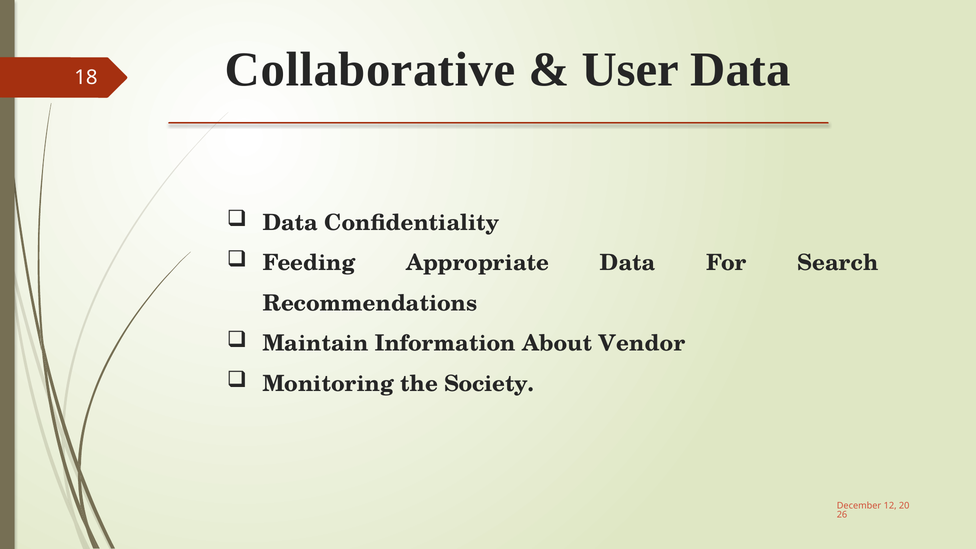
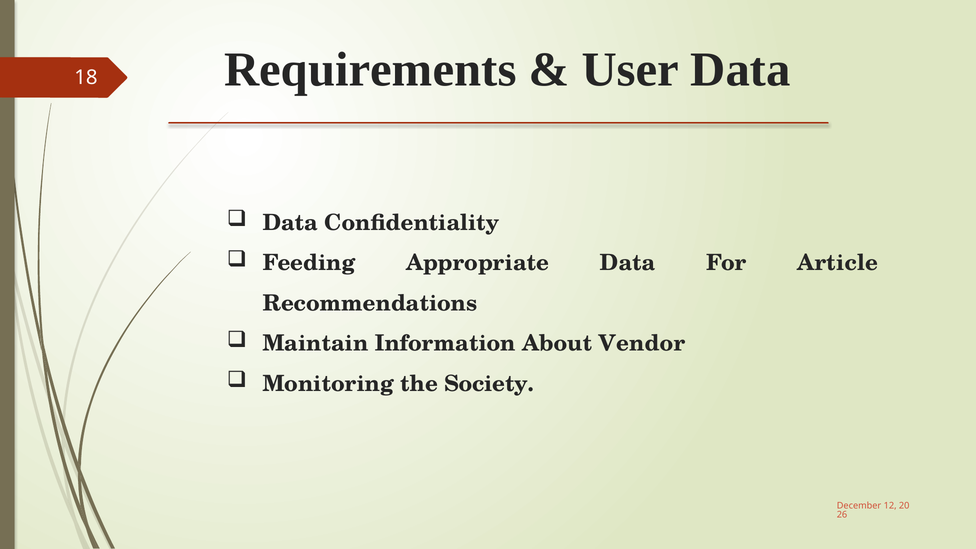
Collaborative: Collaborative -> Requirements
Search: Search -> Article
